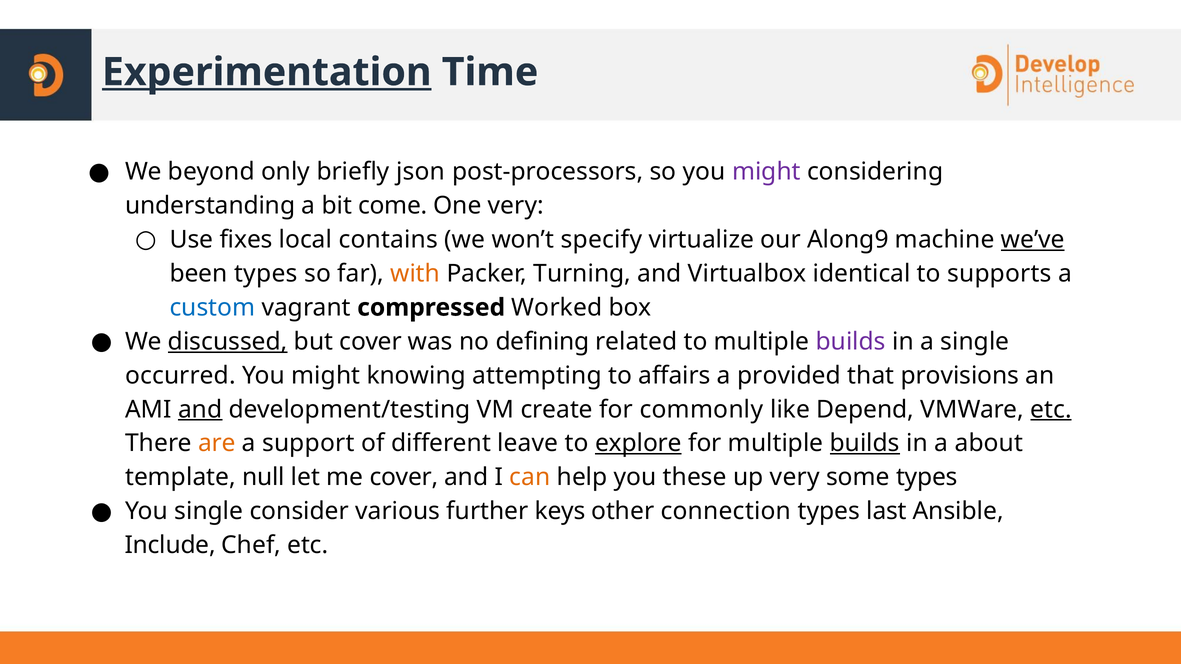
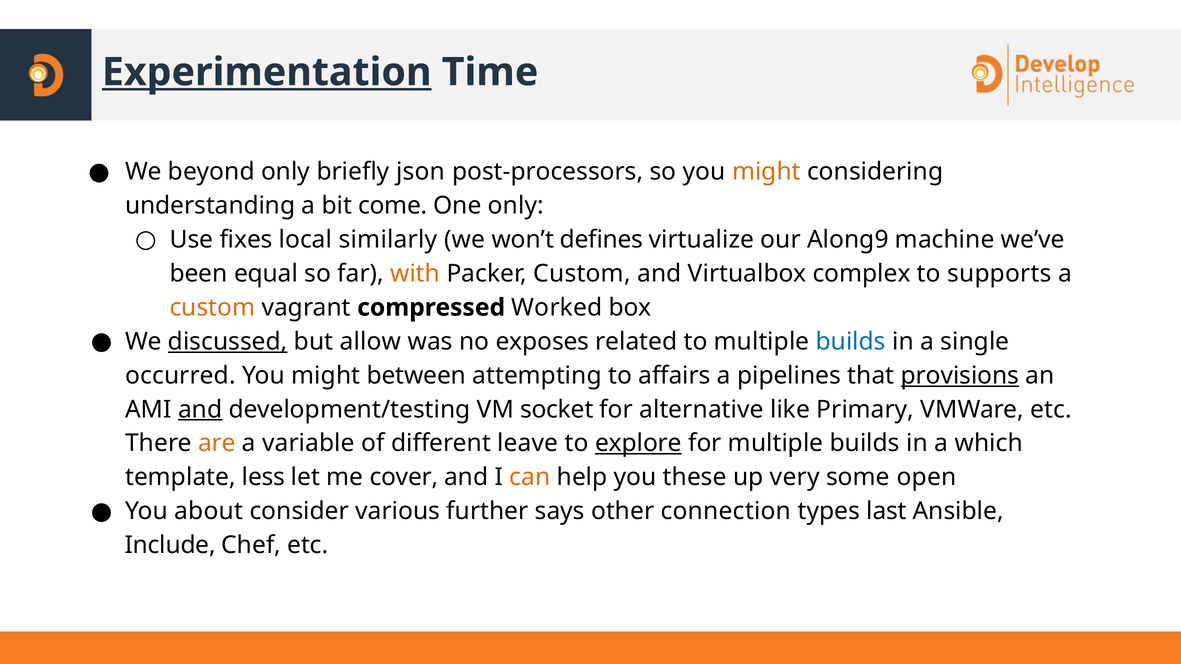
might at (766, 172) colour: purple -> orange
One very: very -> only
contains: contains -> similarly
specify: specify -> defines
we’ve underline: present -> none
been types: types -> equal
Packer Turning: Turning -> Custom
identical: identical -> complex
custom at (212, 308) colour: blue -> orange
but cover: cover -> allow
defining: defining -> exposes
builds at (851, 342) colour: purple -> blue
knowing: knowing -> between
provided: provided -> pipelines
provisions underline: none -> present
create: create -> socket
commonly: commonly -> alternative
Depend: Depend -> Primary
etc at (1051, 410) underline: present -> none
support: support -> variable
builds at (865, 444) underline: present -> none
about: about -> which
null: null -> less
some types: types -> open
You single: single -> about
keys: keys -> says
